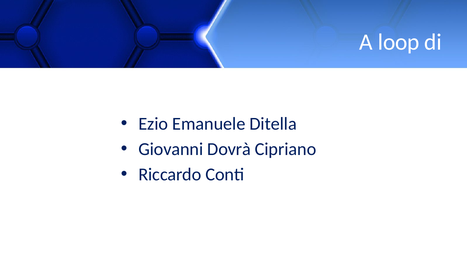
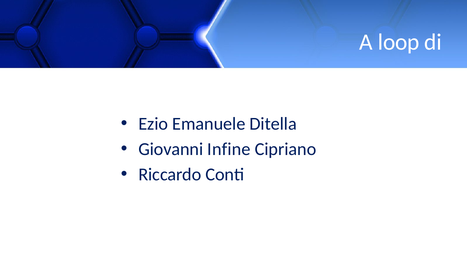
Dovrà: Dovrà -> Infine
